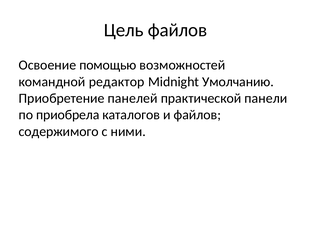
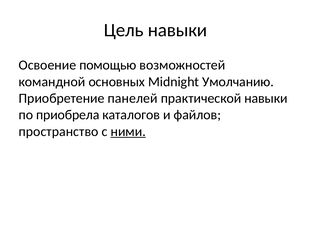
Цель файлов: файлов -> навыки
редактор: редактор -> основных
практической панели: панели -> навыки
содержимого: содержимого -> пространство
ними underline: none -> present
